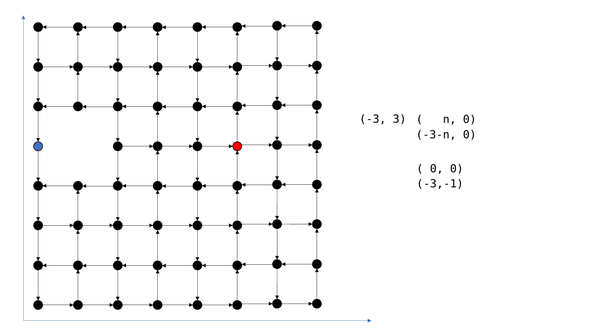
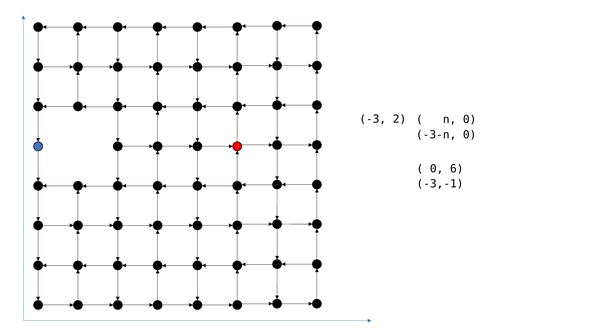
3: 3 -> 2
0 0: 0 -> 6
